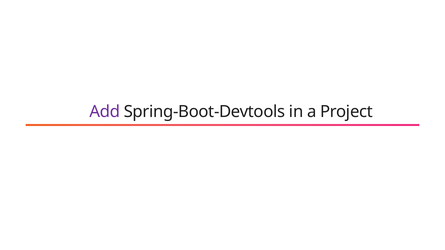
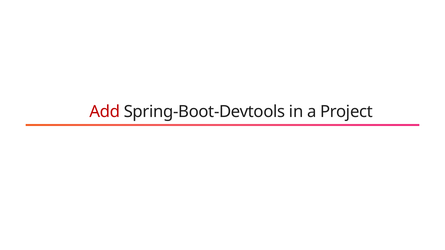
Add colour: purple -> red
